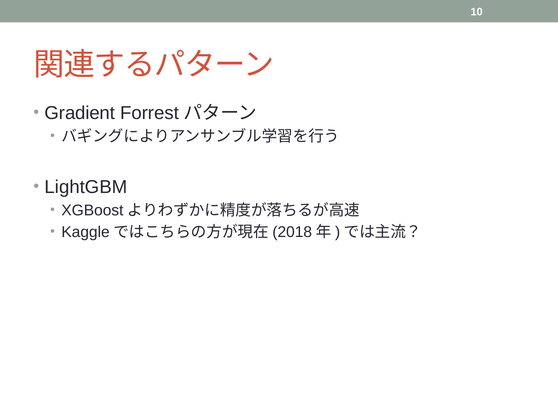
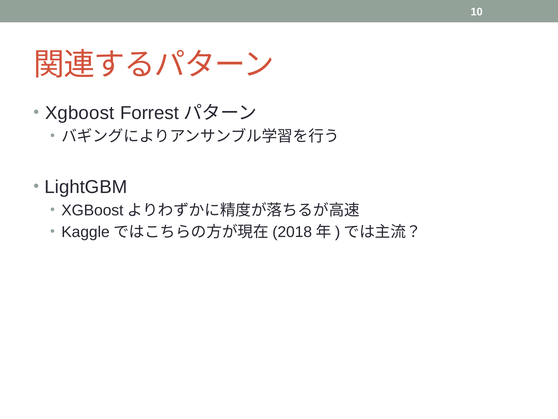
Gradient: Gradient -> Xgboost
